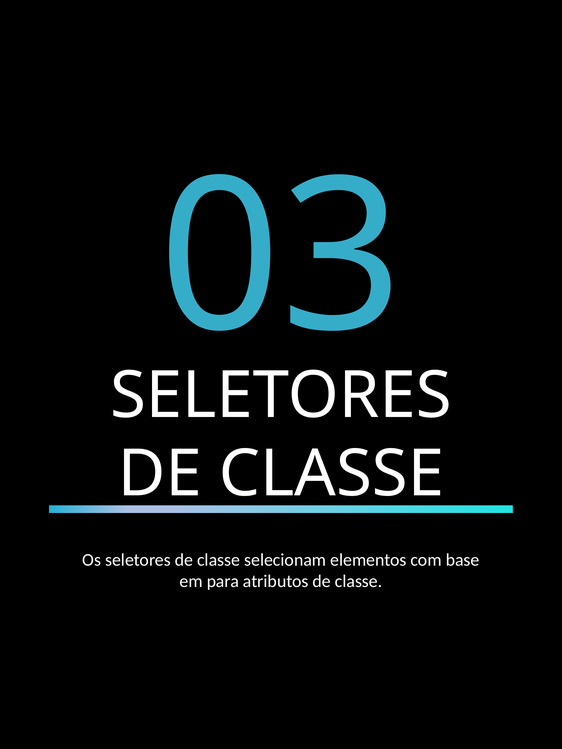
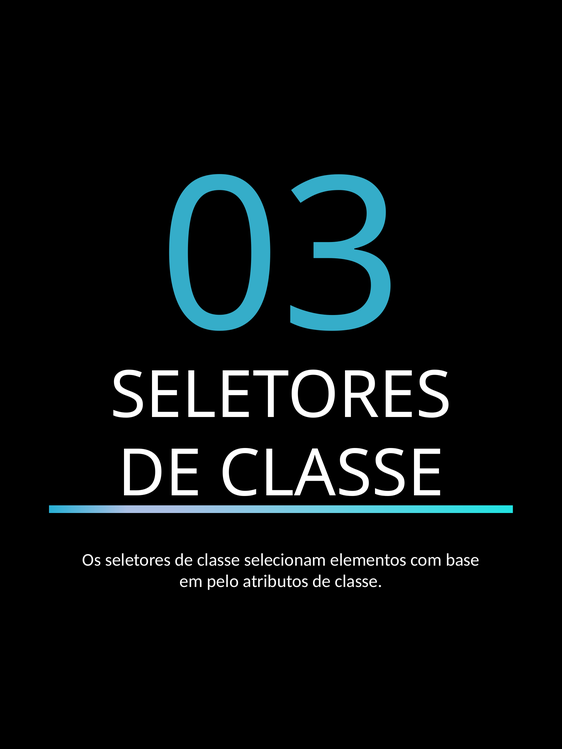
para: para -> pelo
